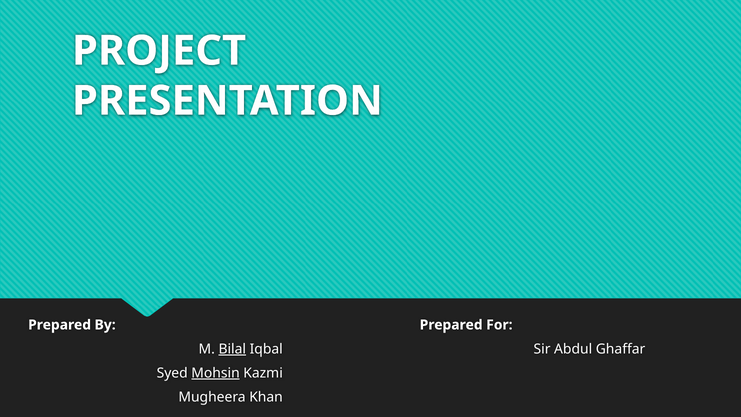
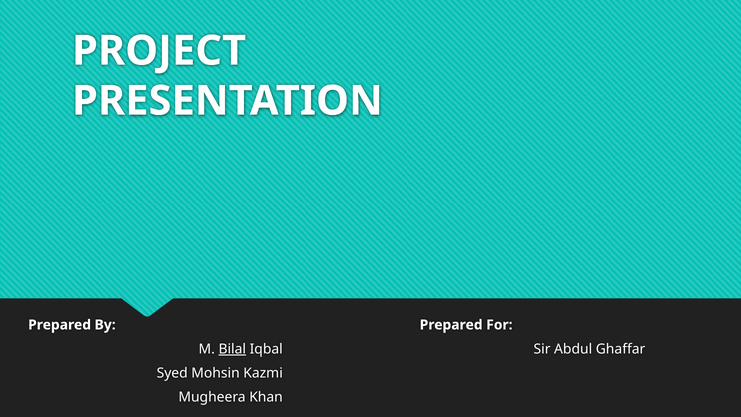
Mohsin underline: present -> none
